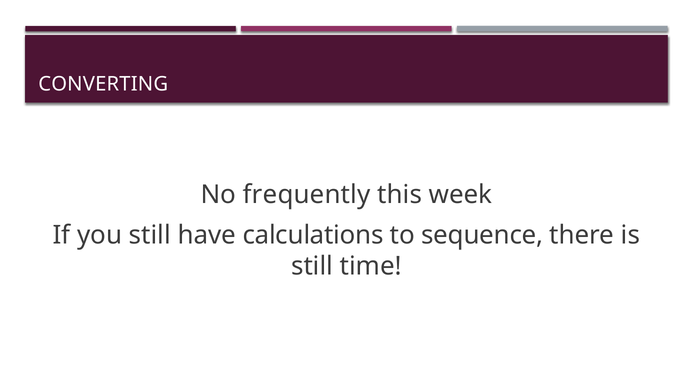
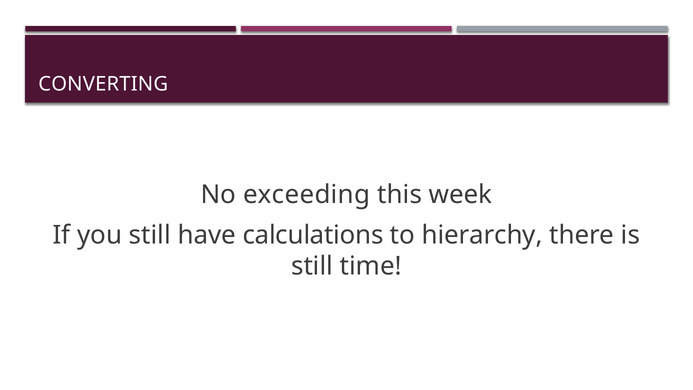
frequently: frequently -> exceeding
sequence: sequence -> hierarchy
